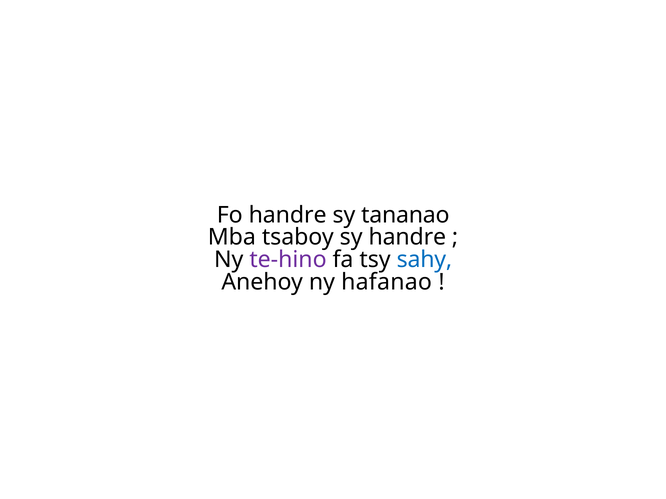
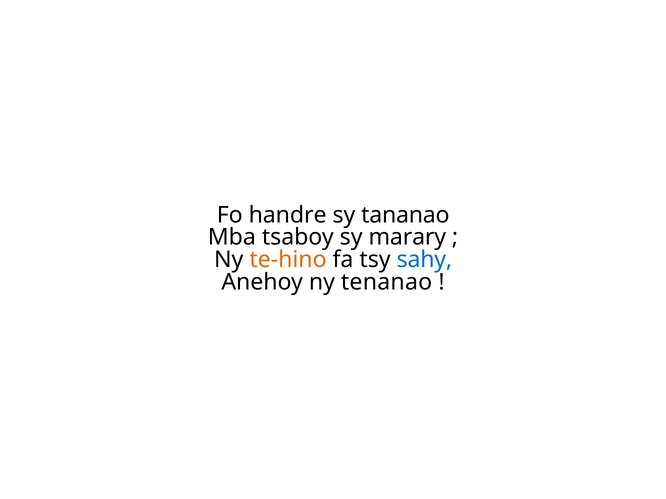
sy handre: handre -> marary
te-hino colour: purple -> orange
hafanao: hafanao -> tenanao
